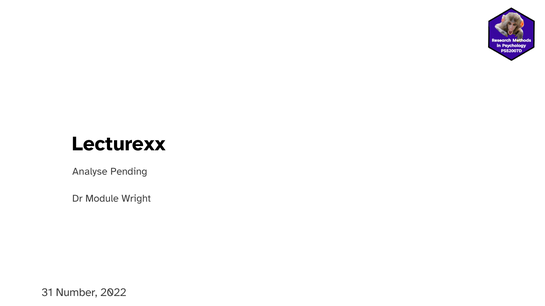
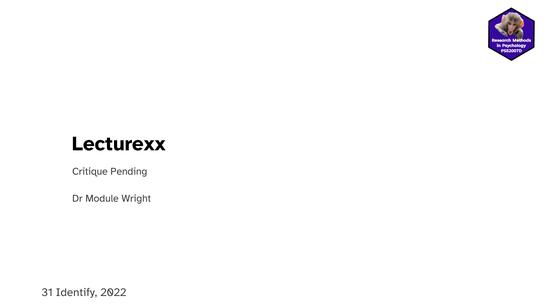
Analyse: Analyse -> Critique
Number: Number -> Identify
